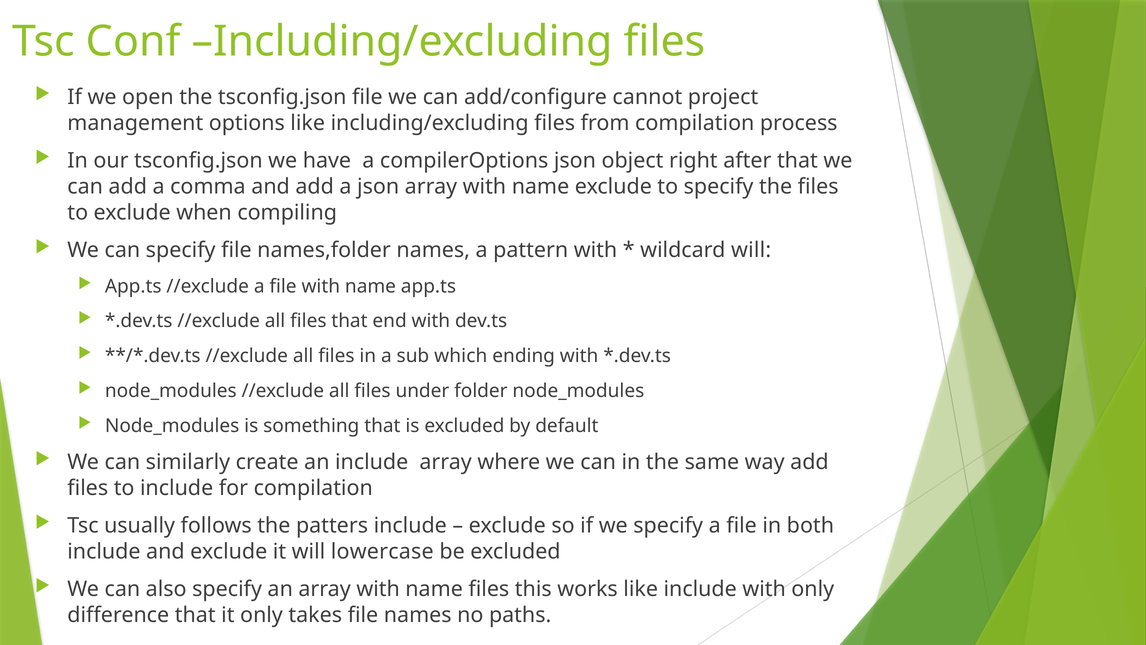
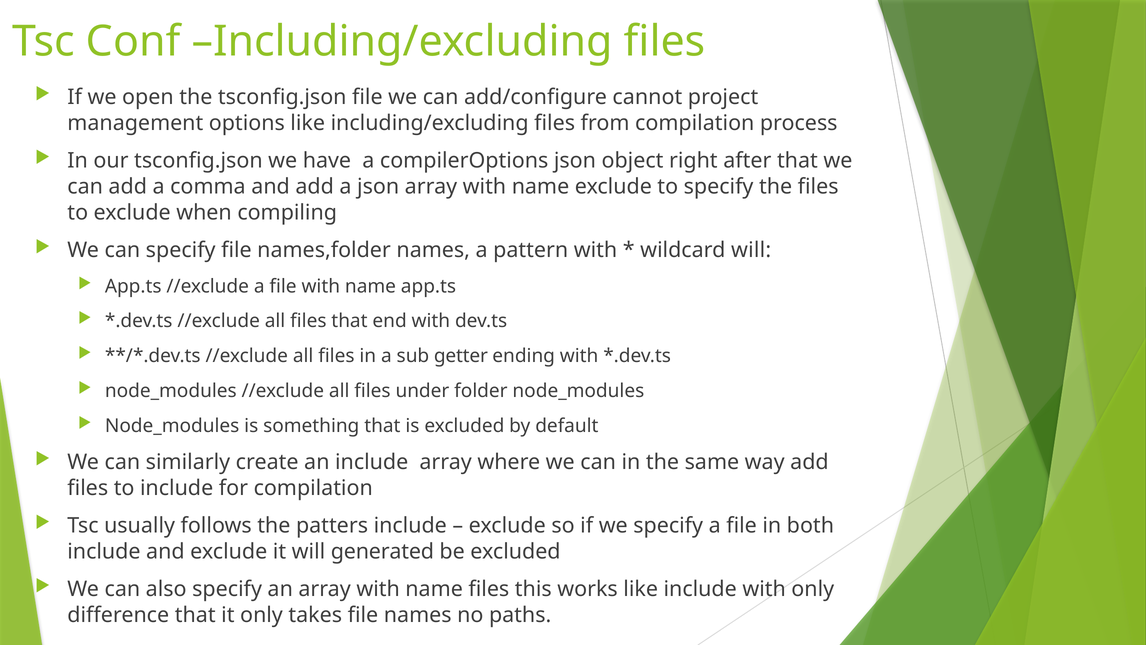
which: which -> getter
lowercase: lowercase -> generated
